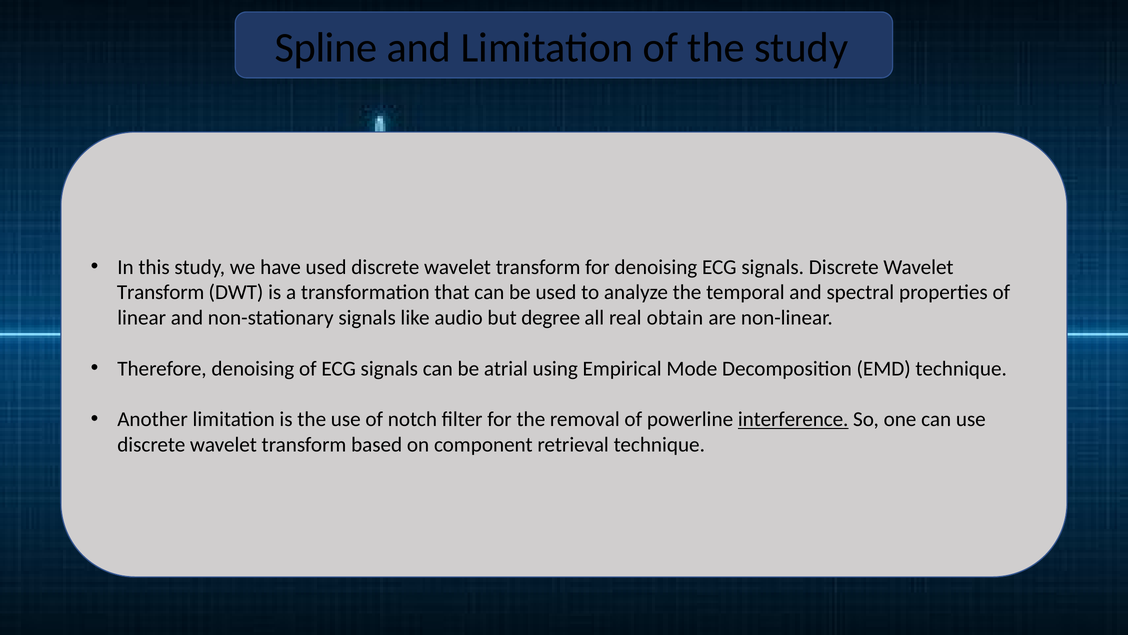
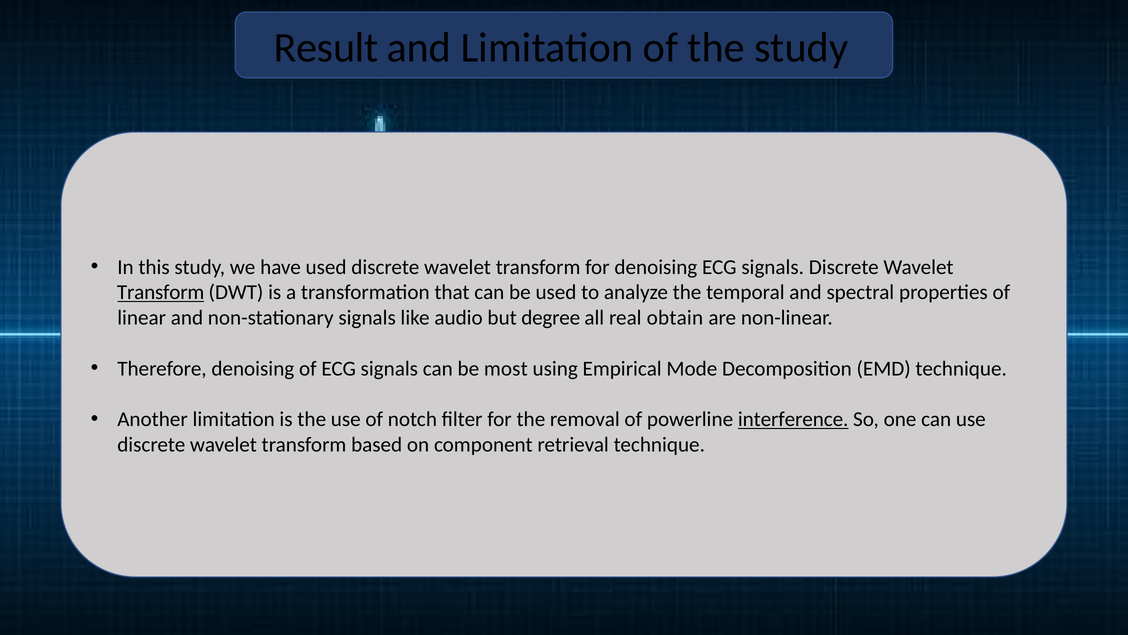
Spline: Spline -> Result
Transform at (161, 292) underline: none -> present
atrial: atrial -> most
